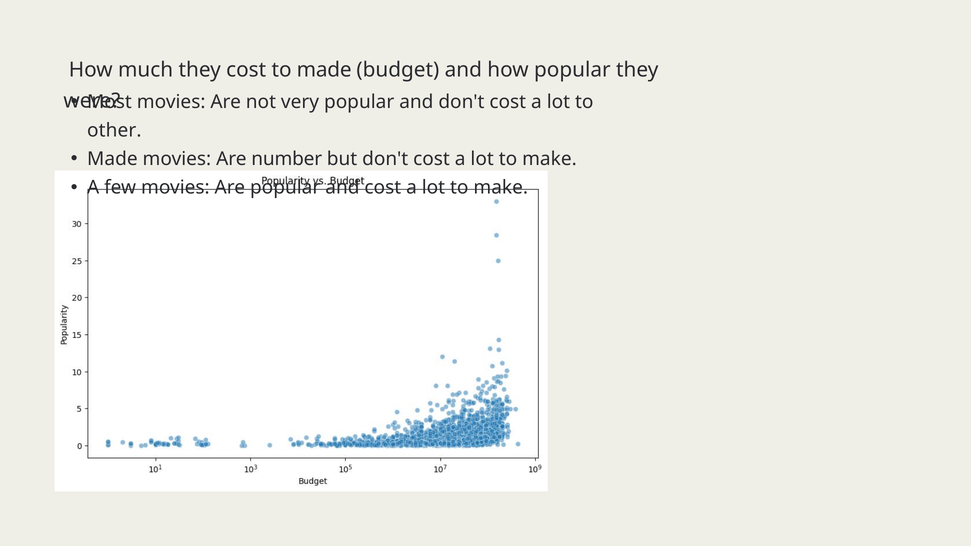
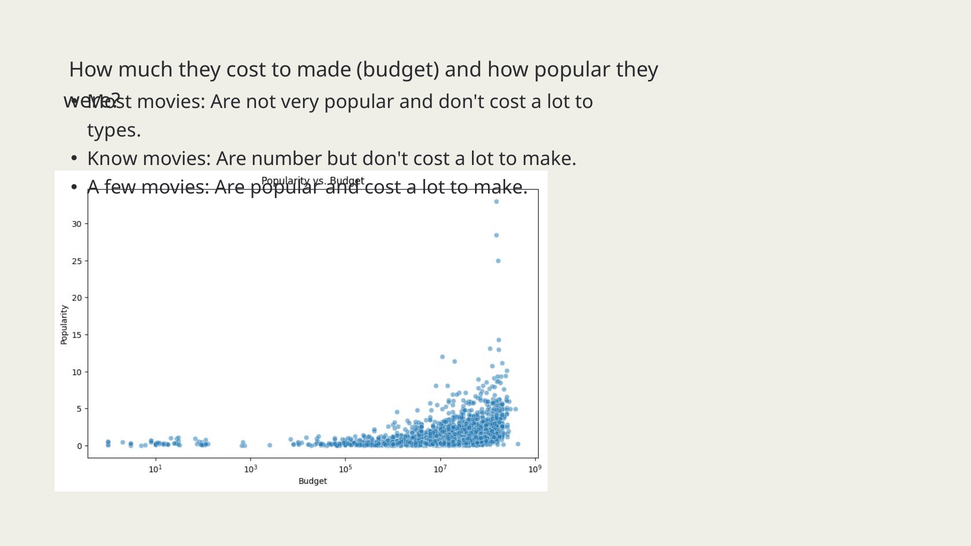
other: other -> types
Made at (112, 159): Made -> Know
